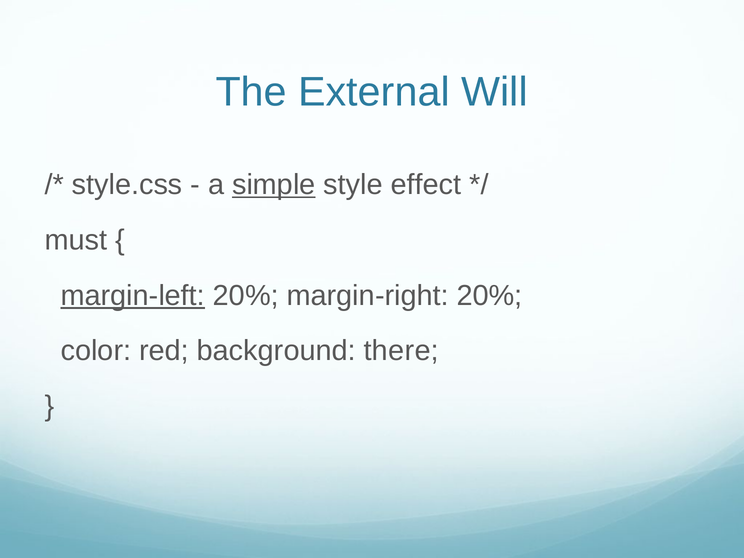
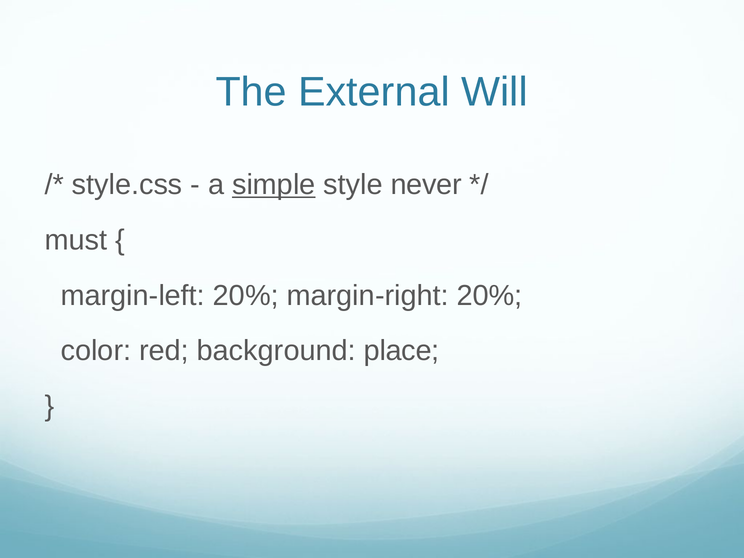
effect: effect -> never
margin-left underline: present -> none
there: there -> place
